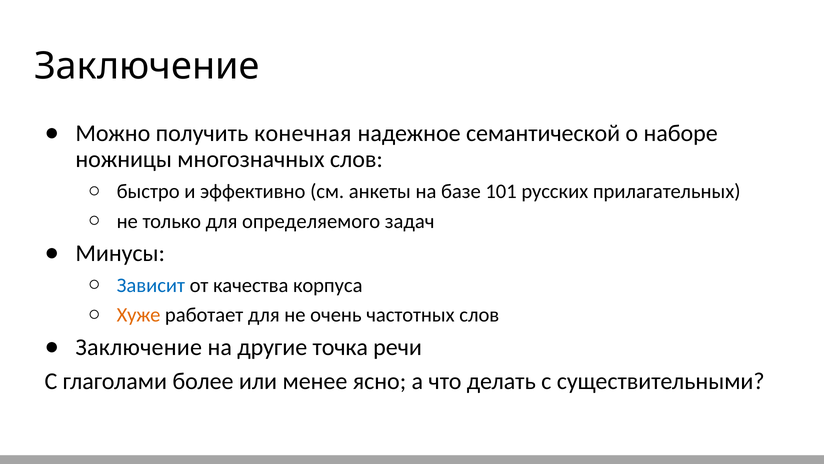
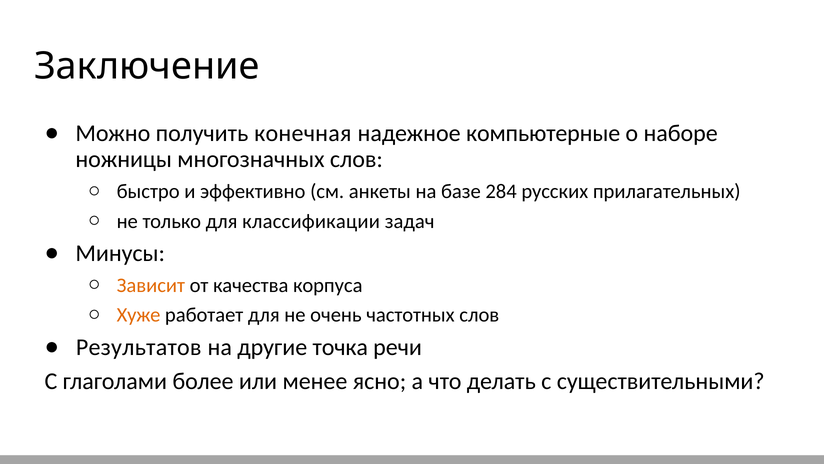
семантической: семантической -> компьютерные
101: 101 -> 284
определяемого: определяемого -> классификации
Зависит colour: blue -> orange
Заключение at (139, 347): Заключение -> Результатов
